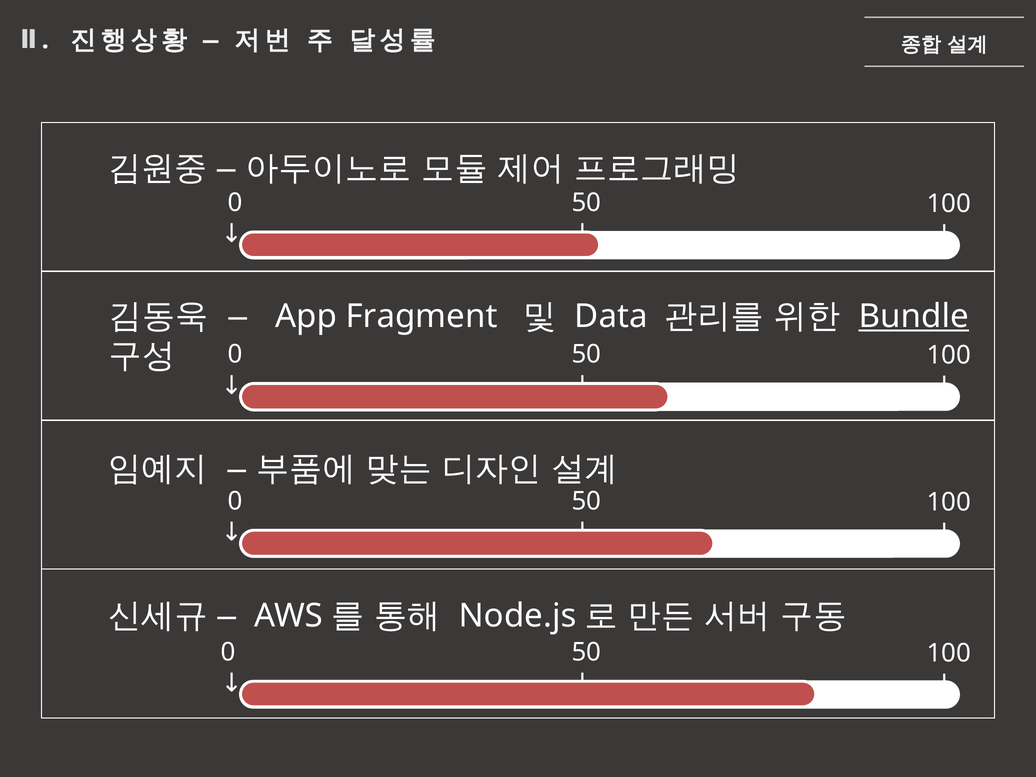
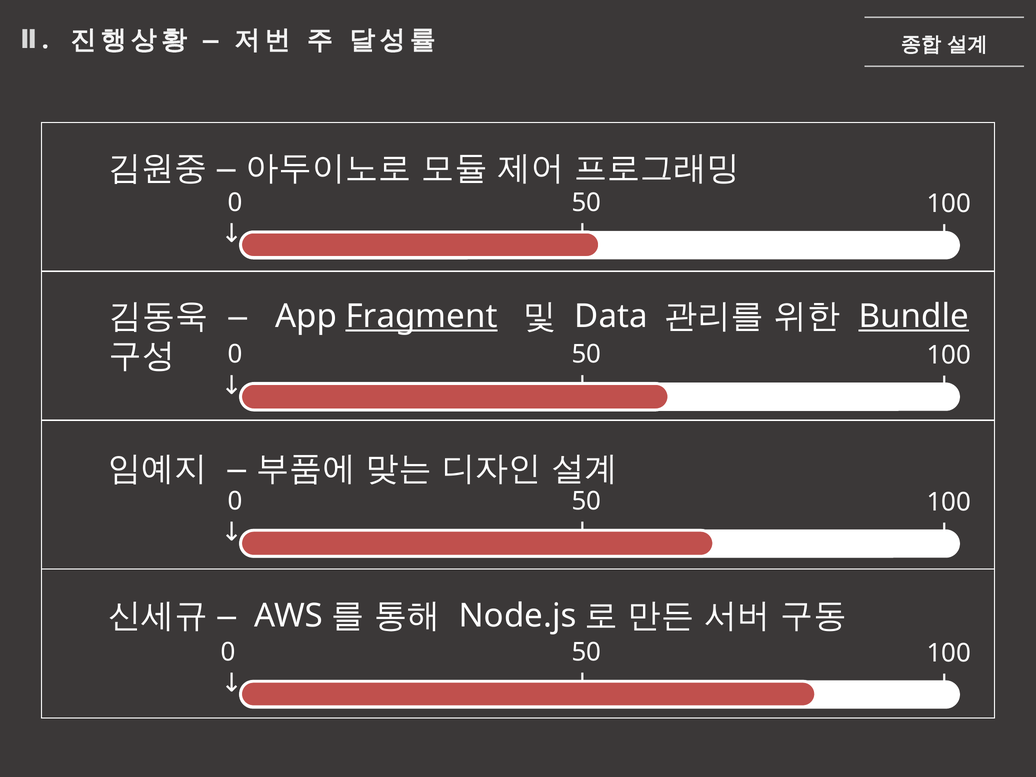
Fragment underline: none -> present
